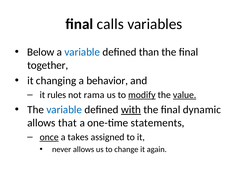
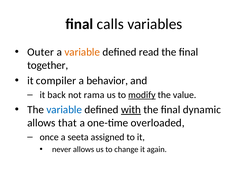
Below: Below -> Outer
variable at (82, 52) colour: blue -> orange
than: than -> read
changing: changing -> compiler
rules: rules -> back
value underline: present -> none
statements: statements -> overloaded
once underline: present -> none
takes: takes -> seeta
